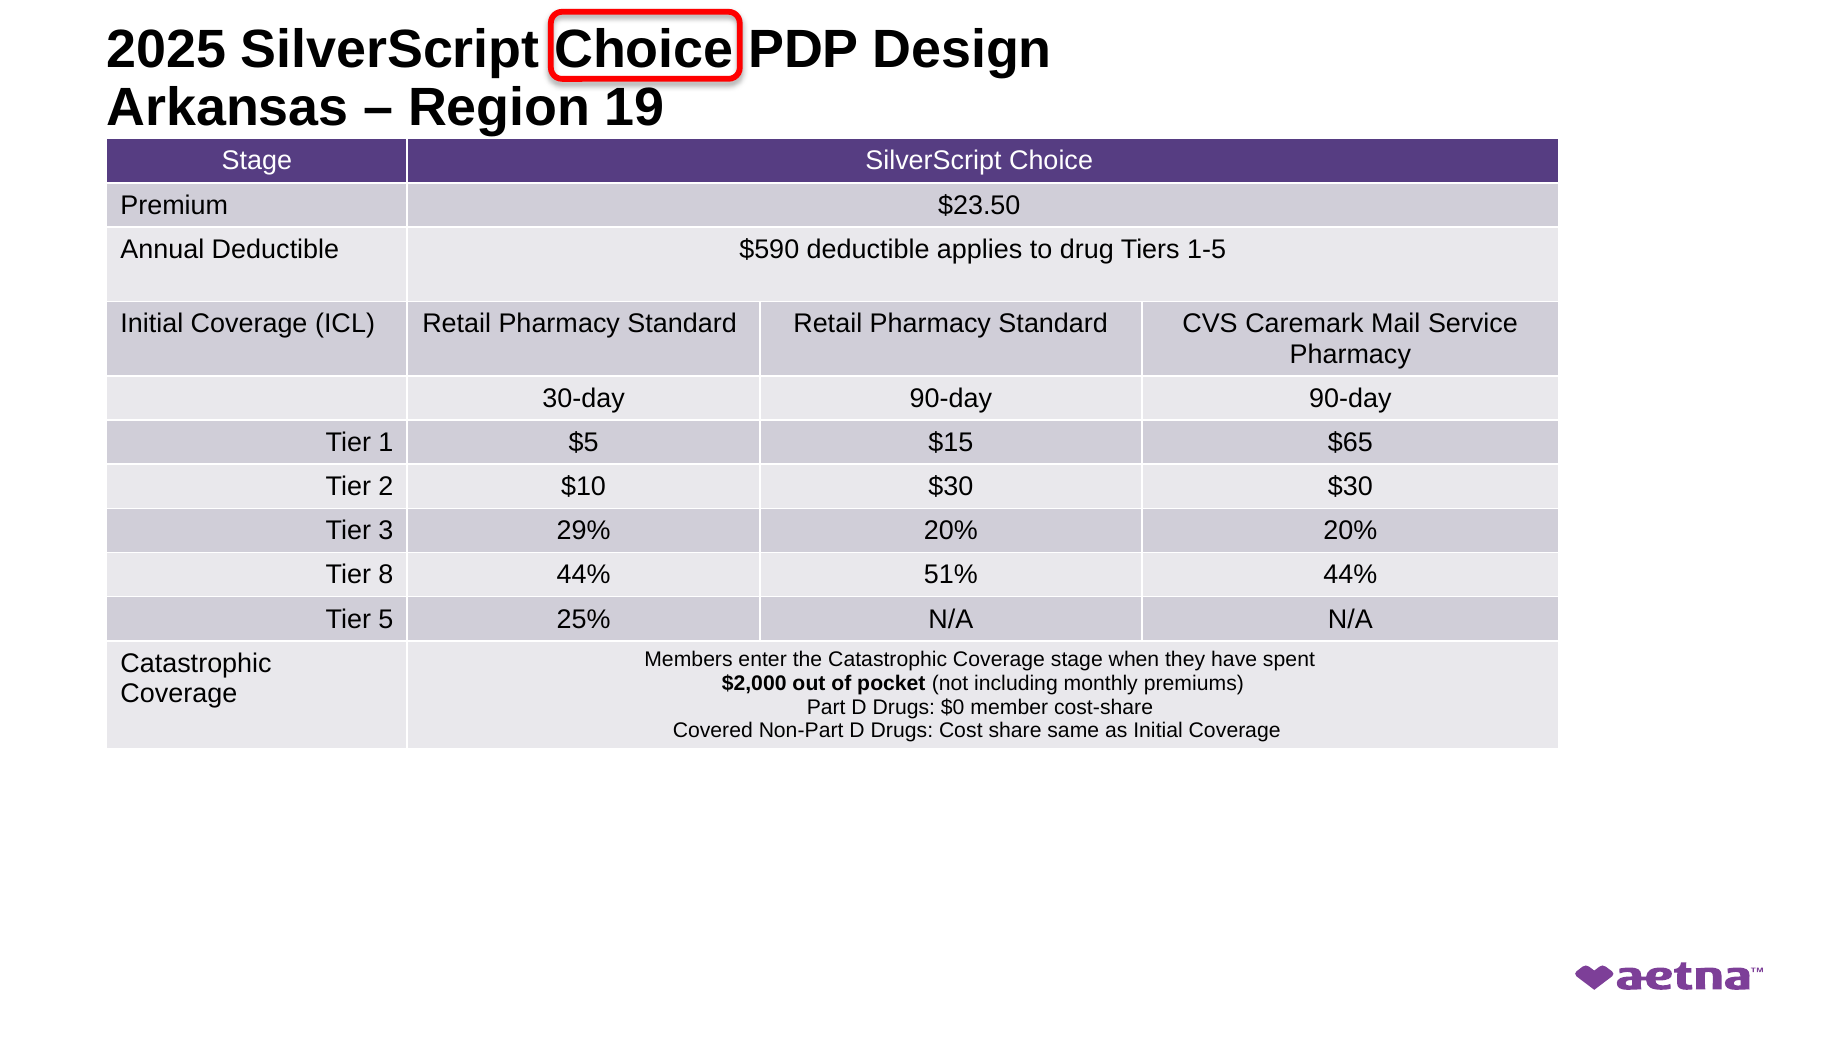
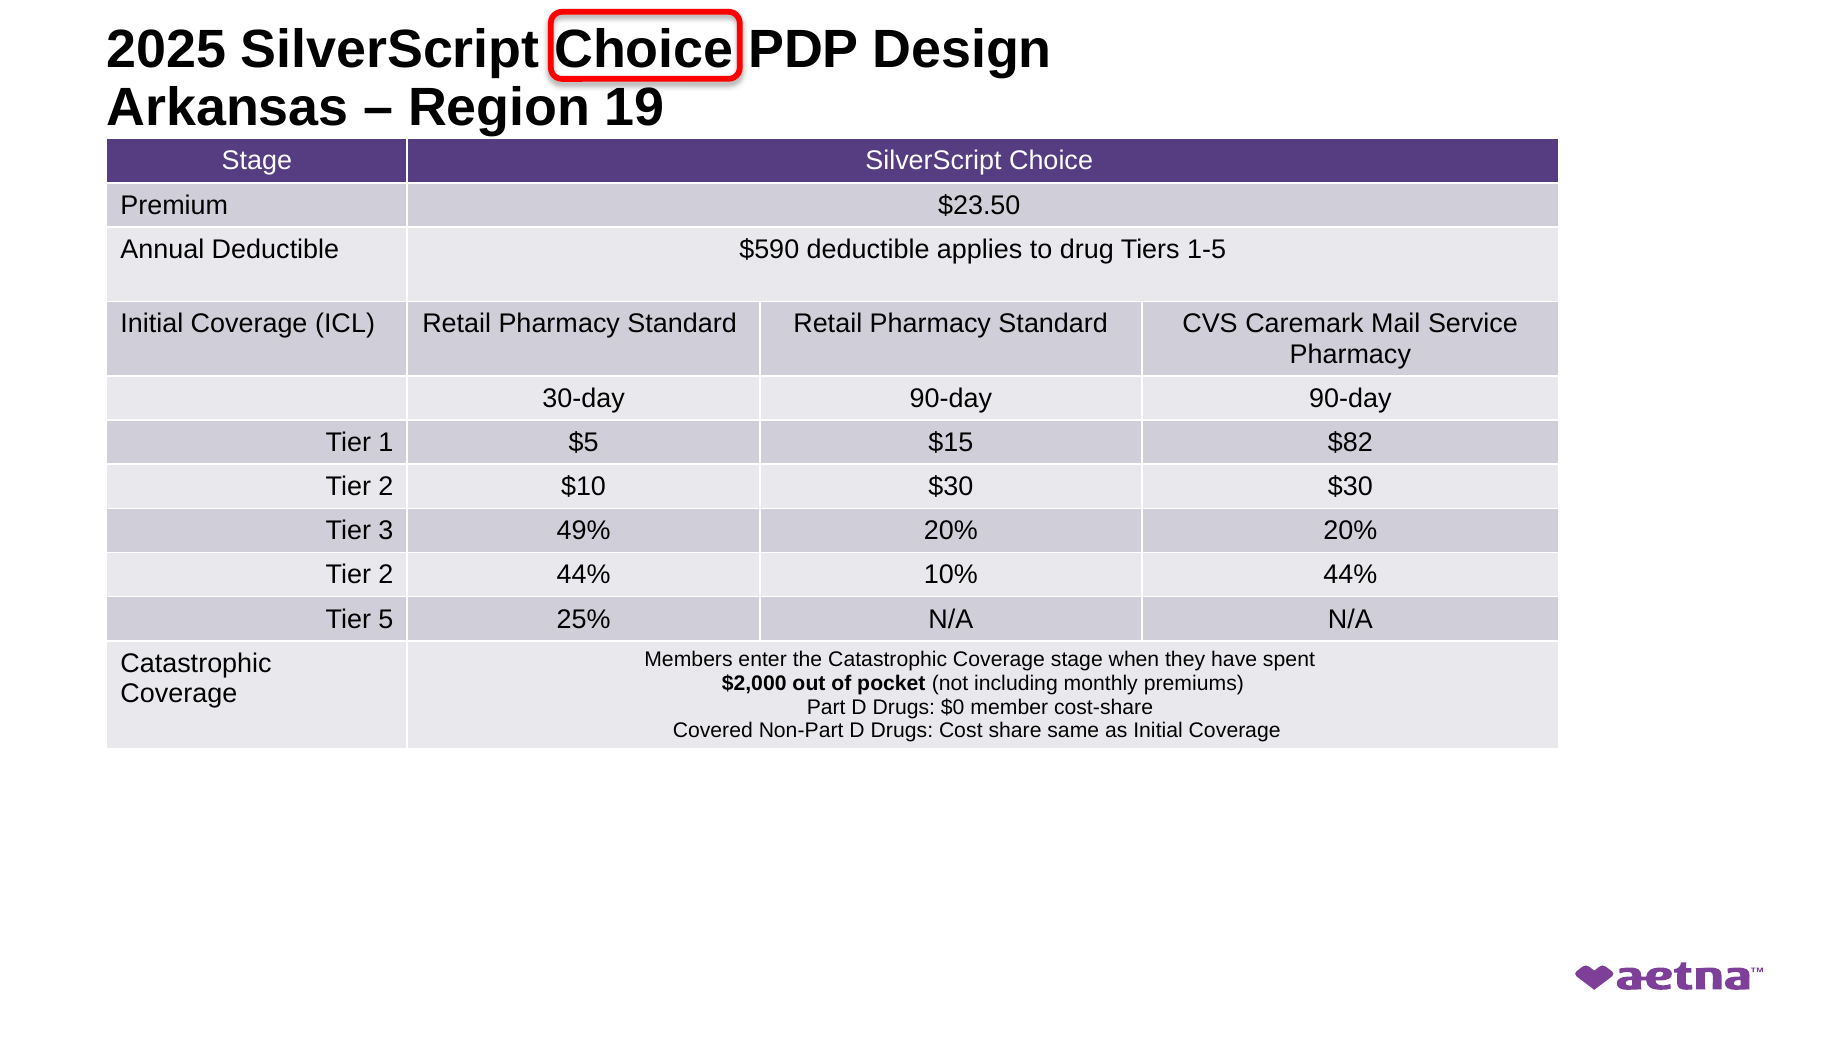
$65: $65 -> $82
29%: 29% -> 49%
8 at (386, 575): 8 -> 2
51%: 51% -> 10%
